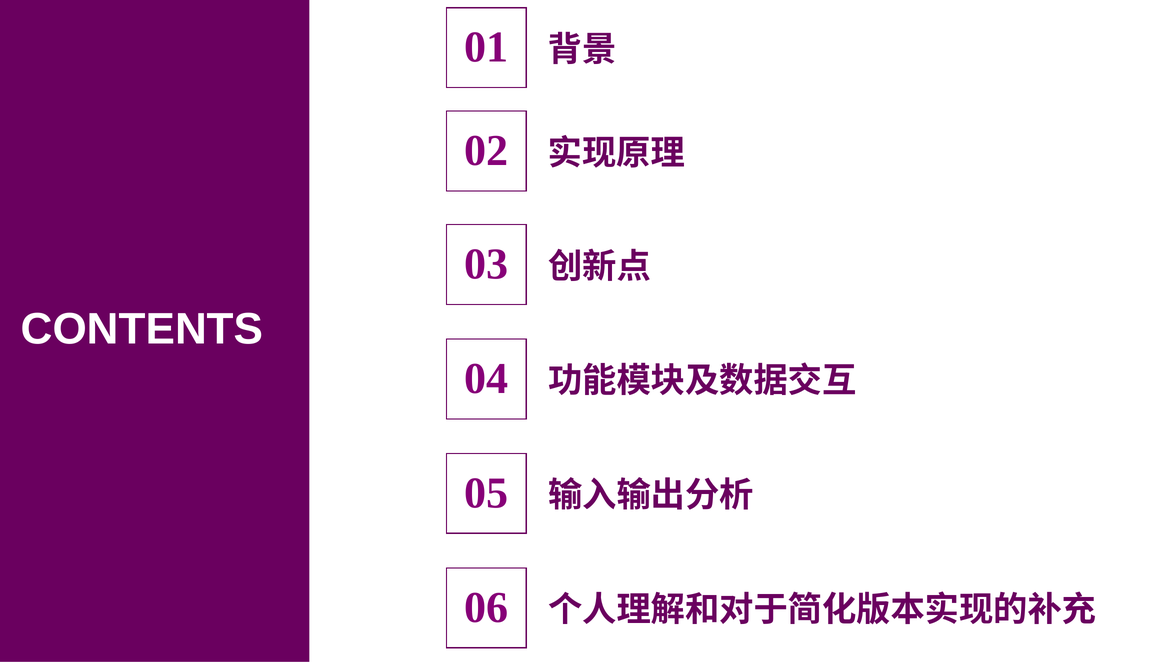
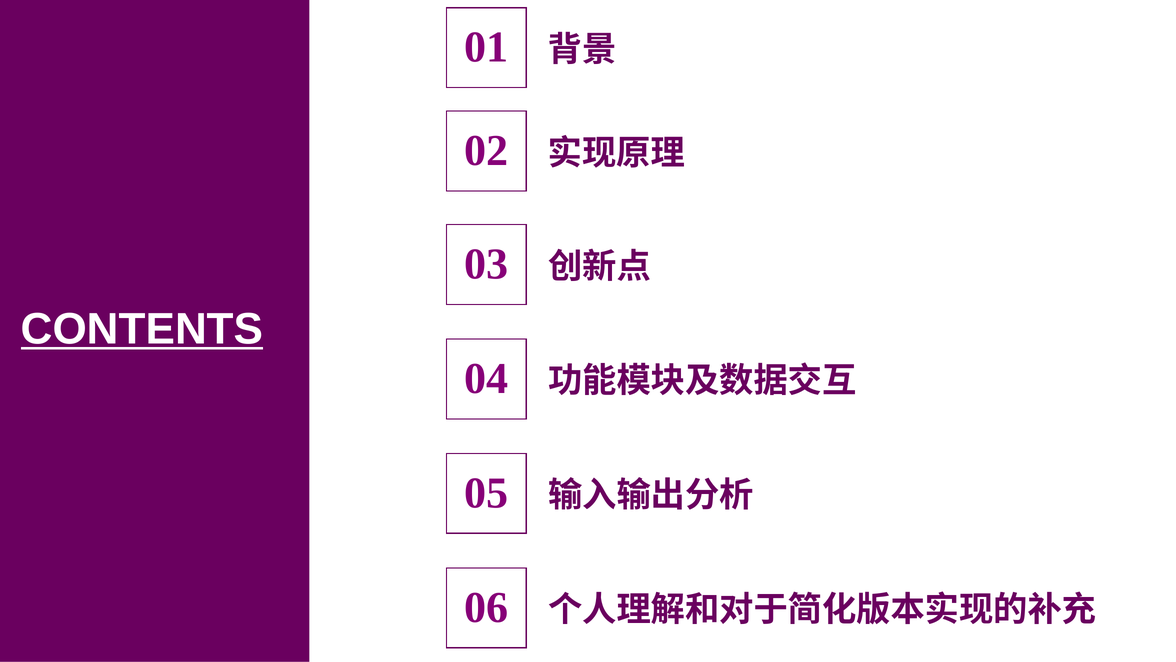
CONTENTS underline: none -> present
